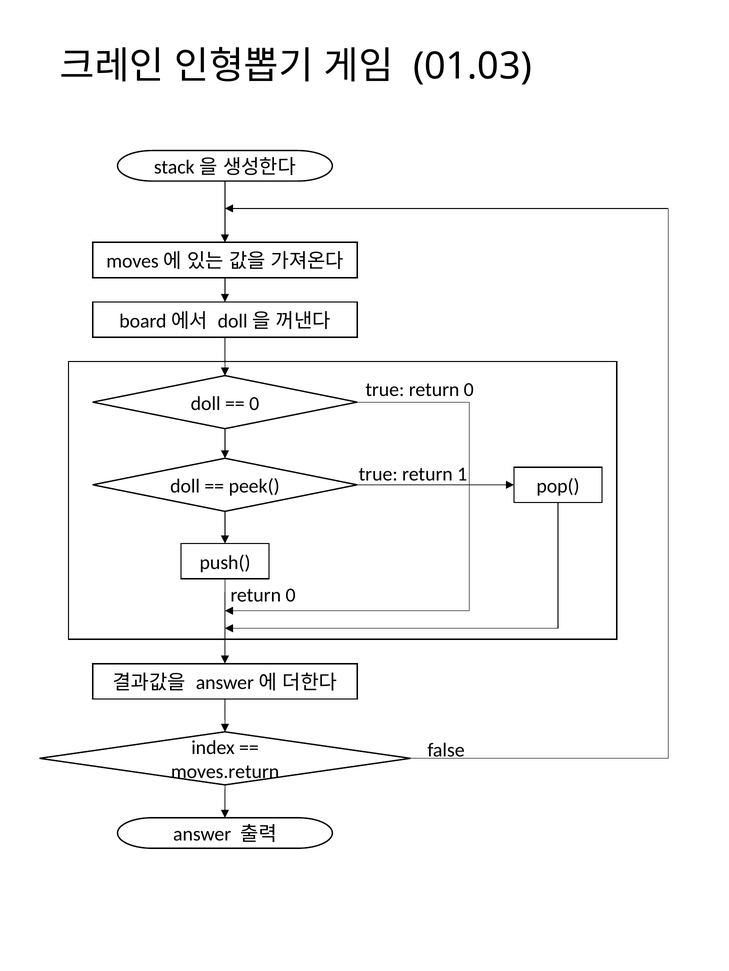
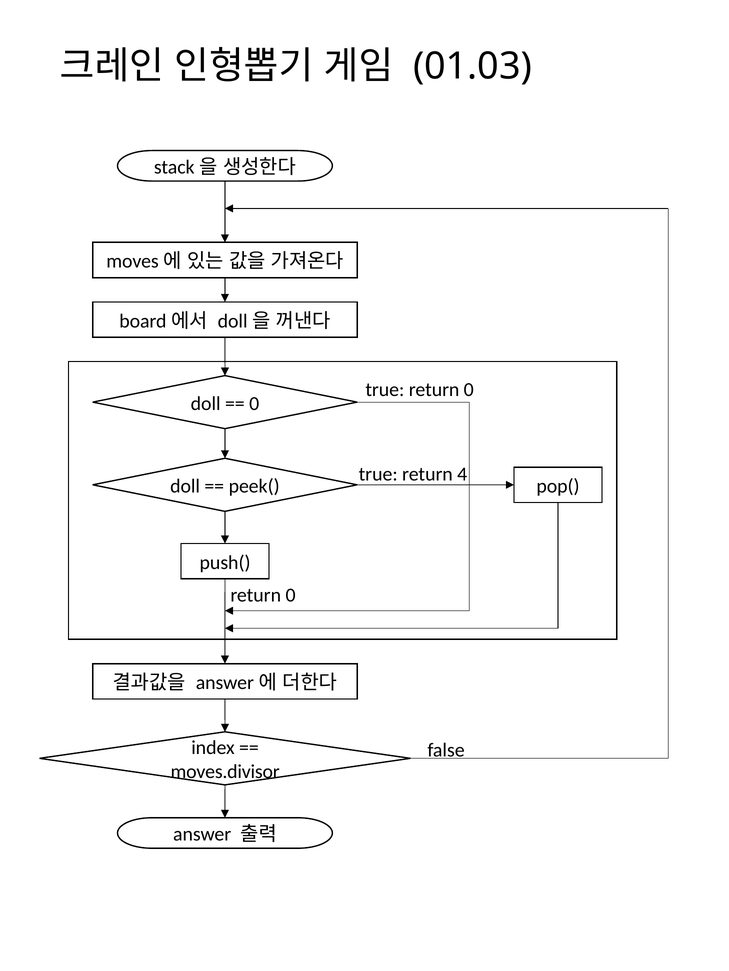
1: 1 -> 4
moves.return: moves.return -> moves.divisor
